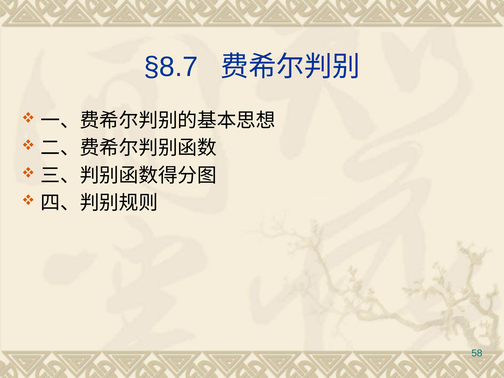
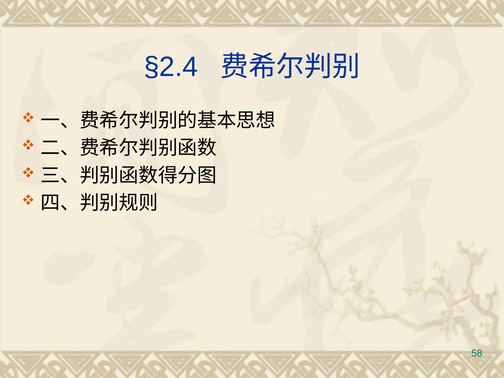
§8.7: §8.7 -> §2.4
